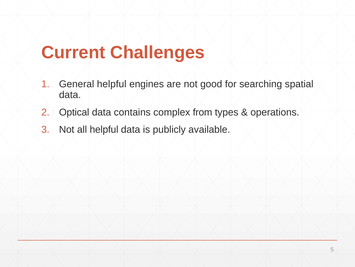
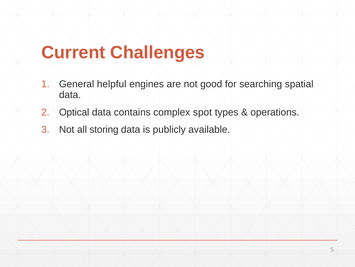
from: from -> spot
all helpful: helpful -> storing
